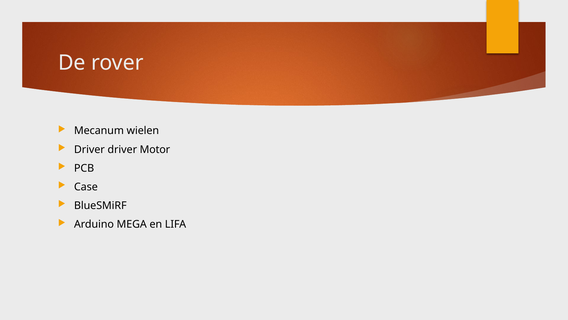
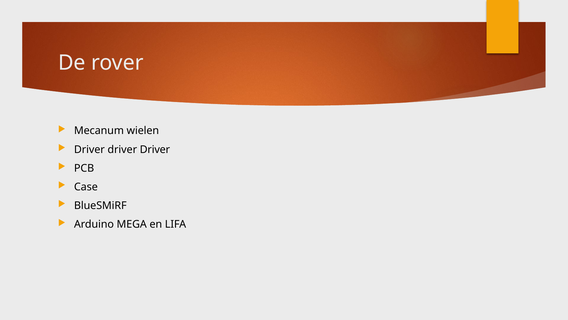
Motor at (155, 149): Motor -> Driver
